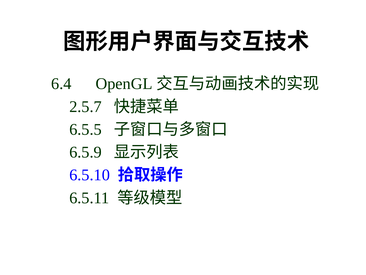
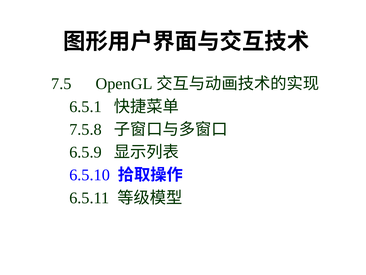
6.4: 6.4 -> 7.5
2.5.7: 2.5.7 -> 6.5.1
6.5.5: 6.5.5 -> 7.5.8
